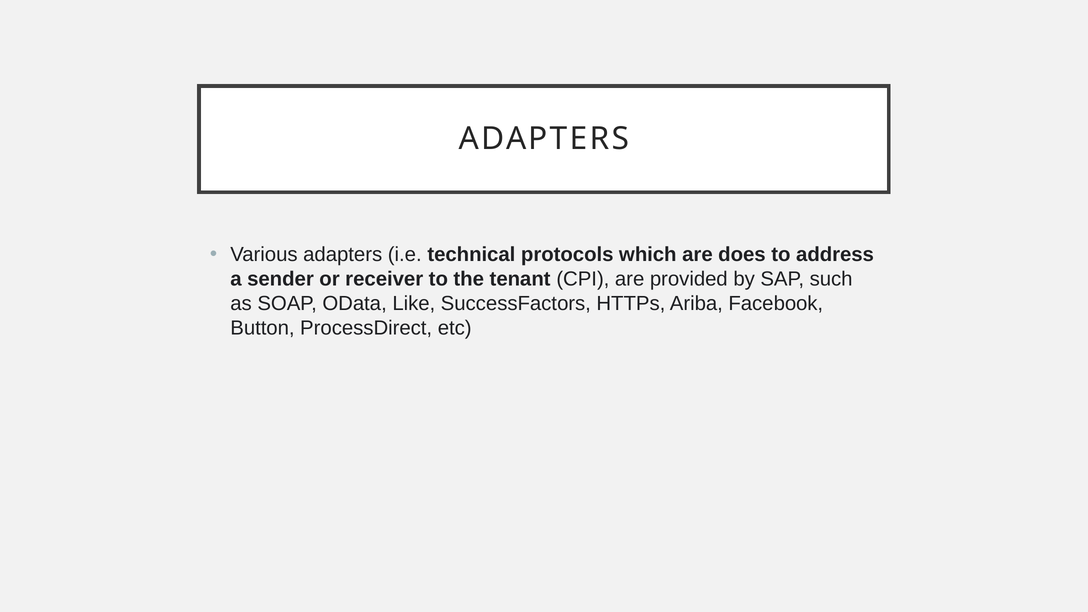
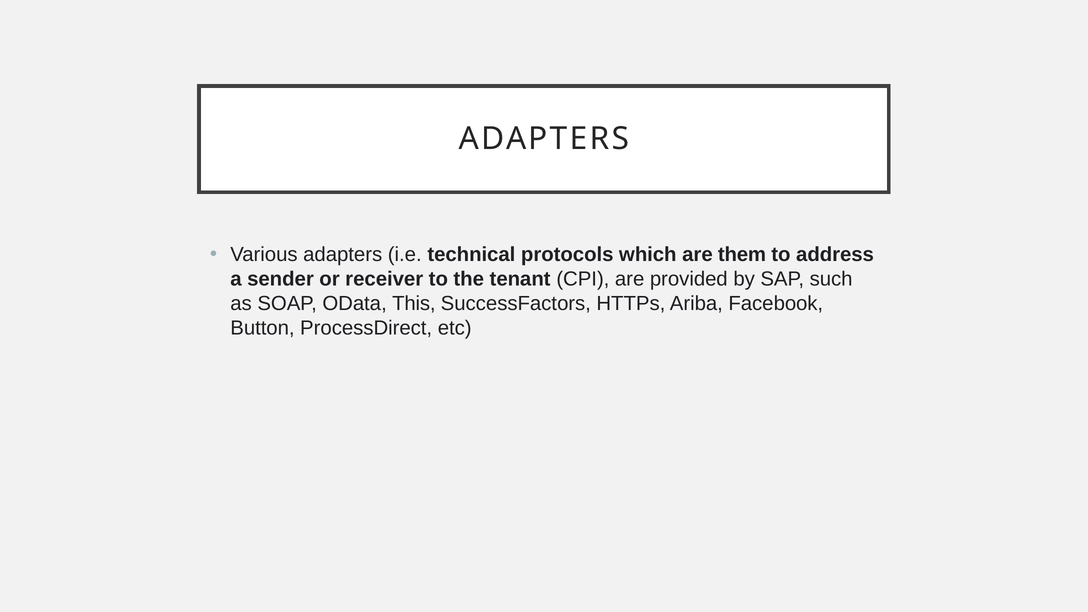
does: does -> them
Like: Like -> This
